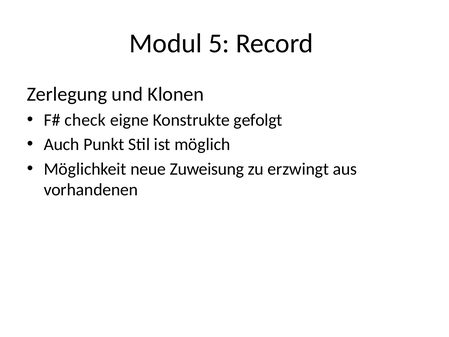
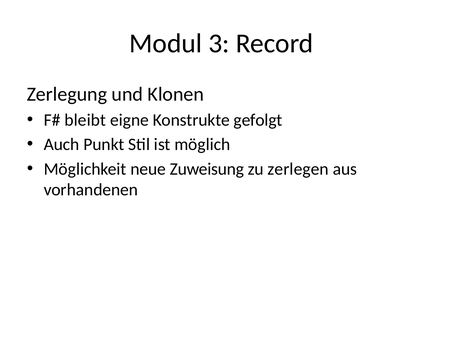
5: 5 -> 3
check: check -> bleibt
erzwingt: erzwingt -> zerlegen
